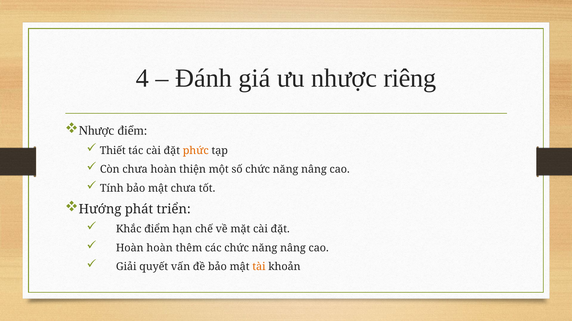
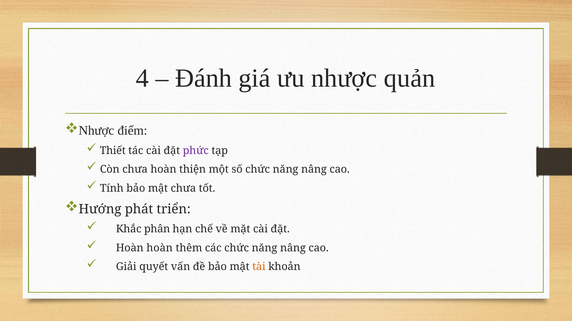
riêng: riêng -> quản
phức colour: orange -> purple
Khắc điểm: điểm -> phân
